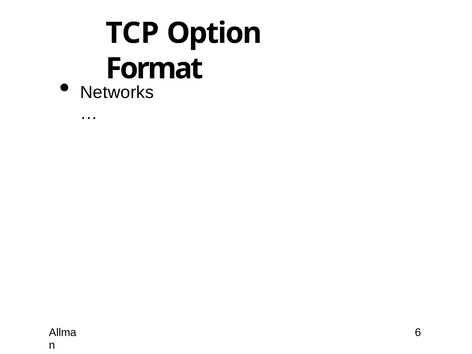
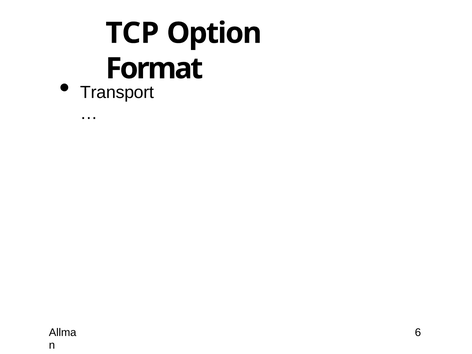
Networks: Networks -> Transport
